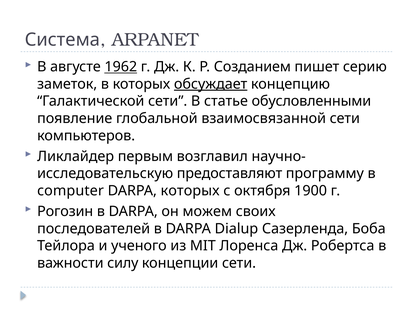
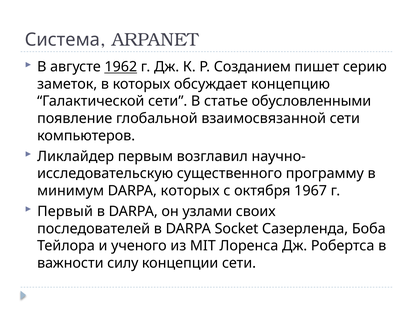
обсуждает underline: present -> none
предоставляют: предоставляют -> существенного
computer: computer -> минимум
1900: 1900 -> 1967
Рогозин: Рогозин -> Первый
можем: можем -> узлами
Dialup: Dialup -> Socket
